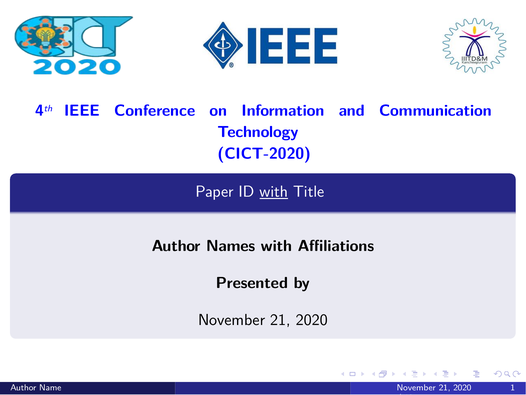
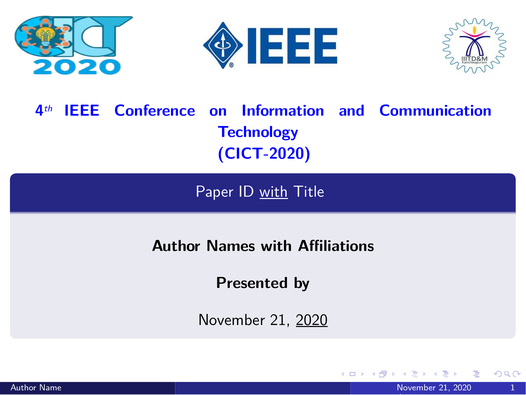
2020 at (312, 320) underline: none -> present
